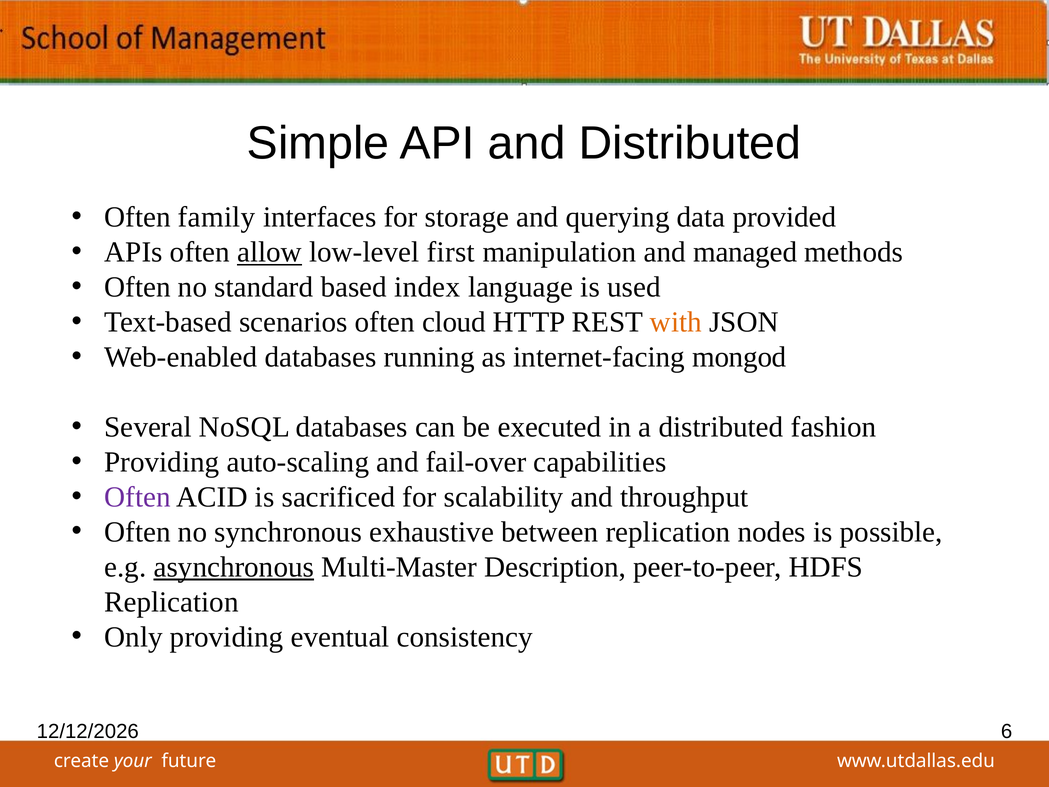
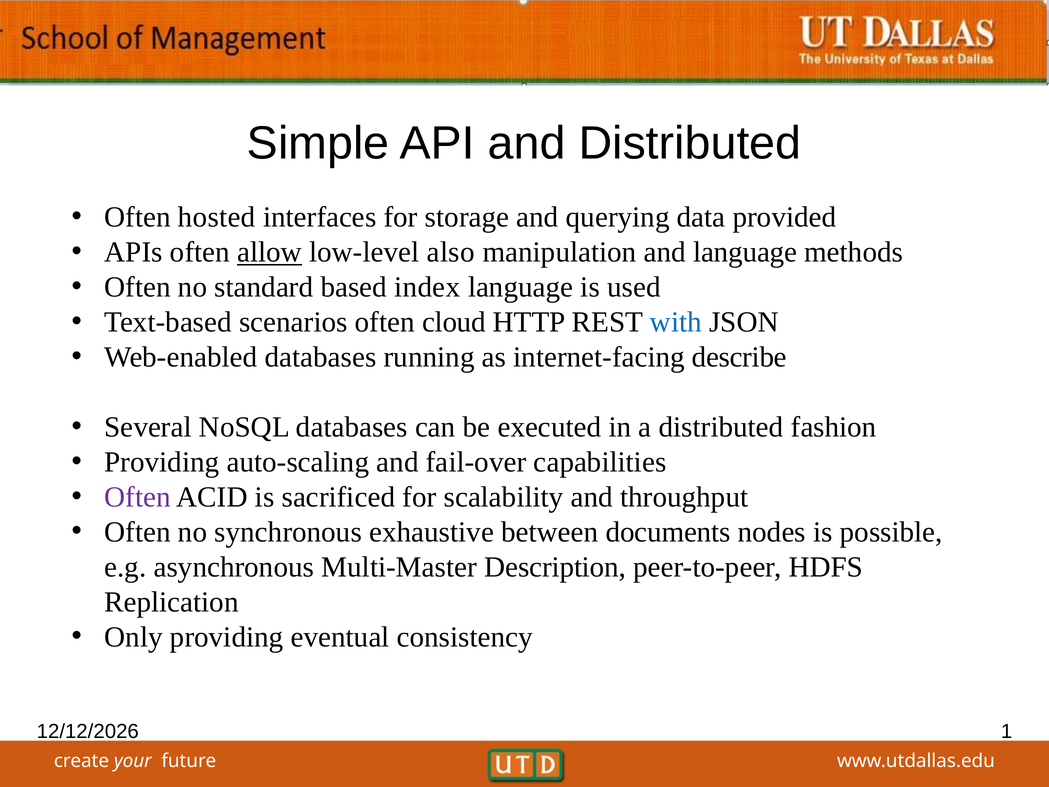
family: family -> hosted
first: first -> also
and managed: managed -> language
with colour: orange -> blue
mongod: mongod -> describe
between replication: replication -> documents
asynchronous underline: present -> none
6: 6 -> 1
